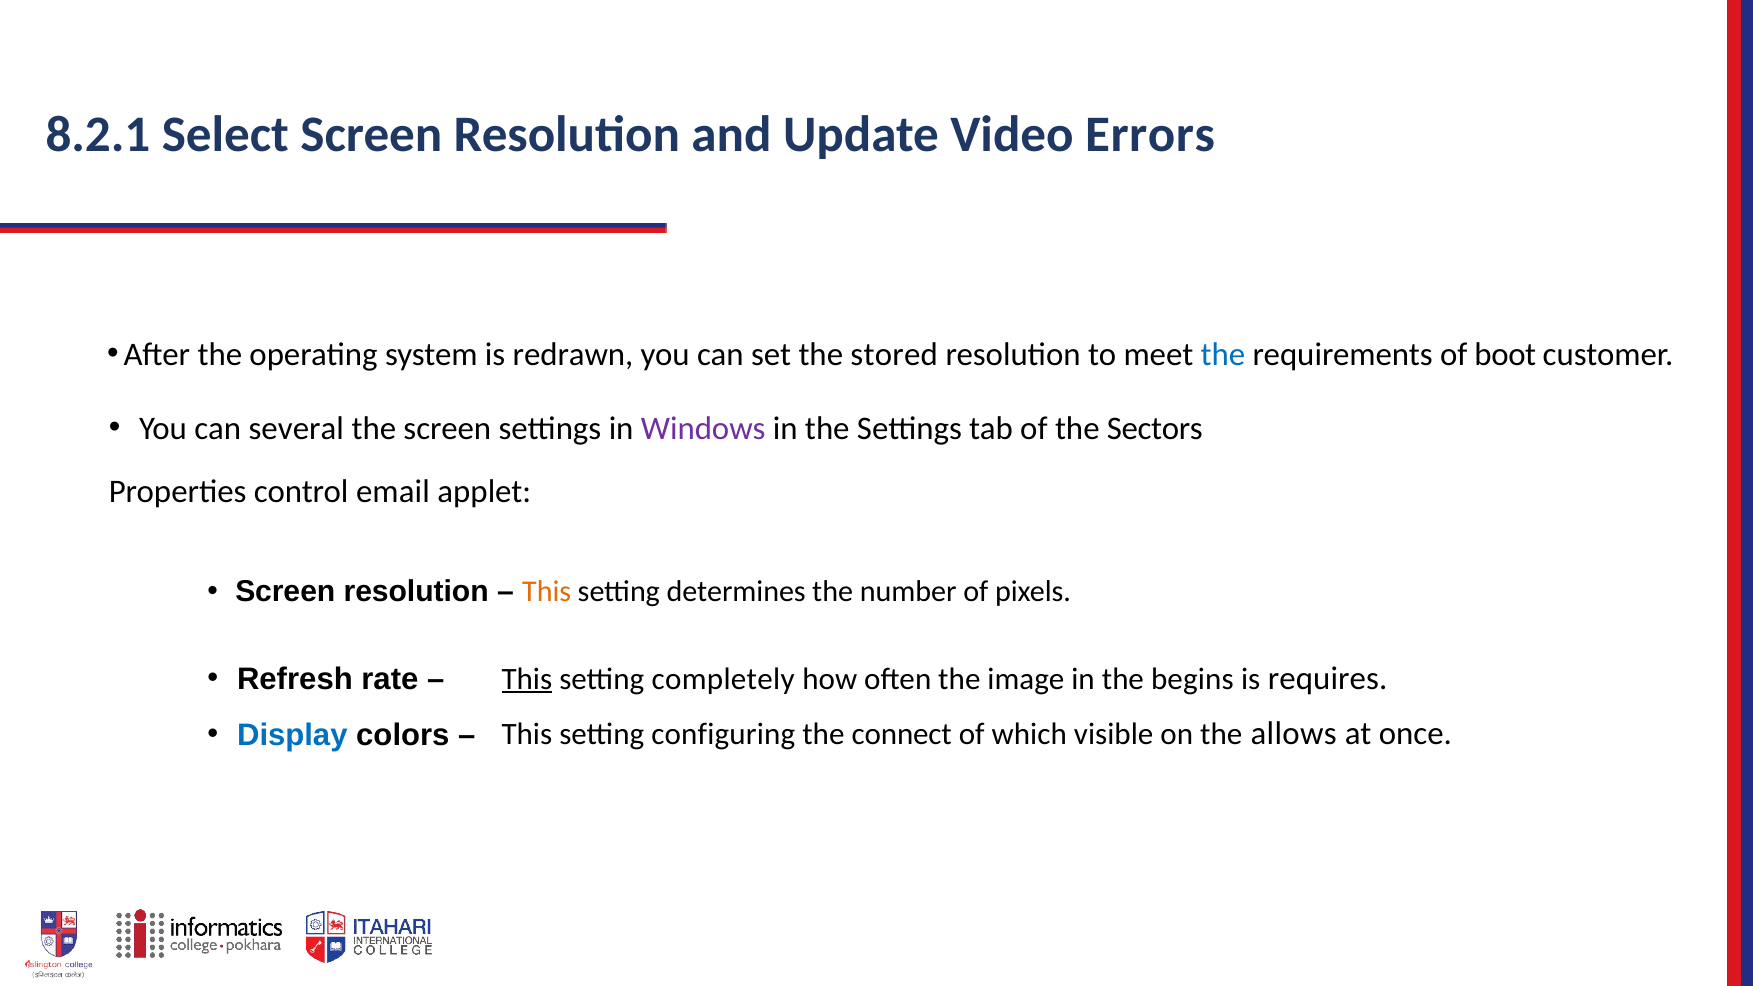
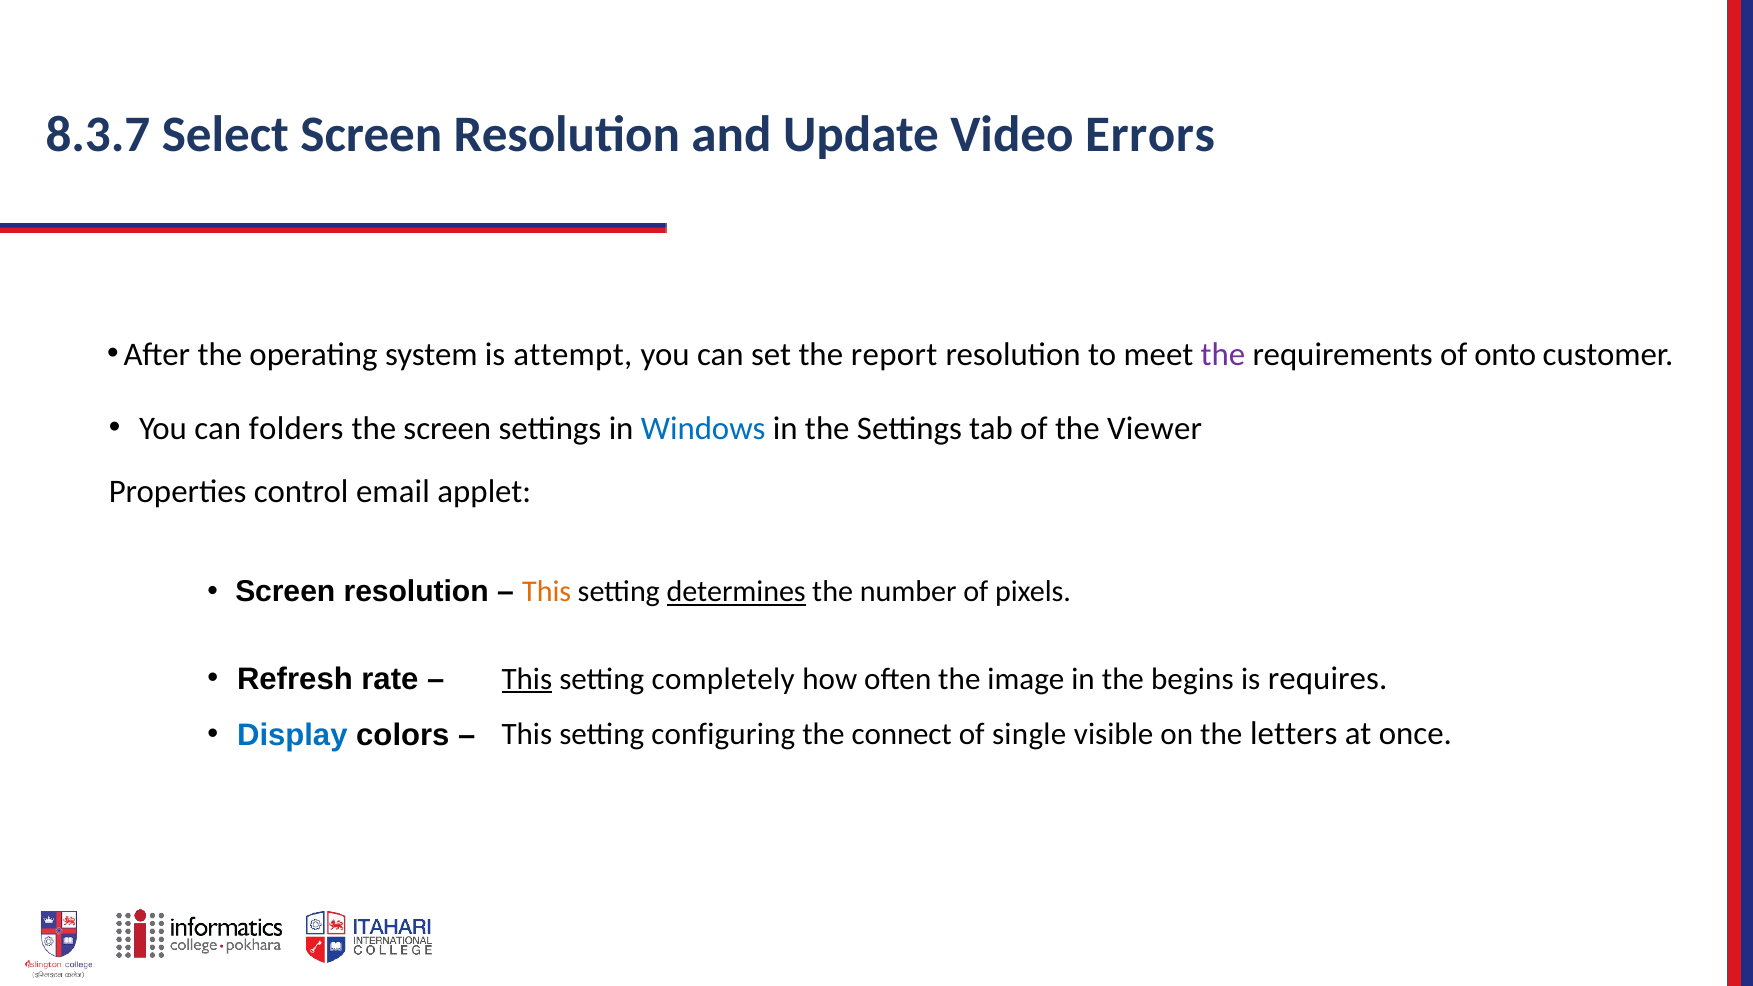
8.2.1: 8.2.1 -> 8.3.7
redrawn: redrawn -> attempt
stored: stored -> report
the at (1223, 355) colour: blue -> purple
boot: boot -> onto
several: several -> folders
Windows colour: purple -> blue
Sectors: Sectors -> Viewer
determines underline: none -> present
which: which -> single
allows: allows -> letters
